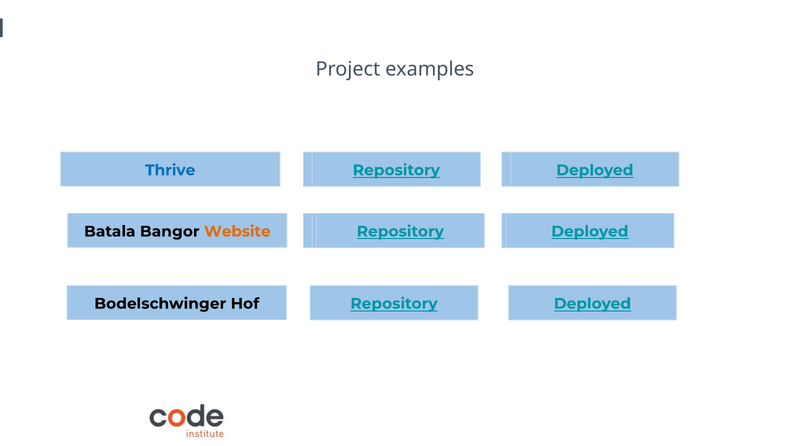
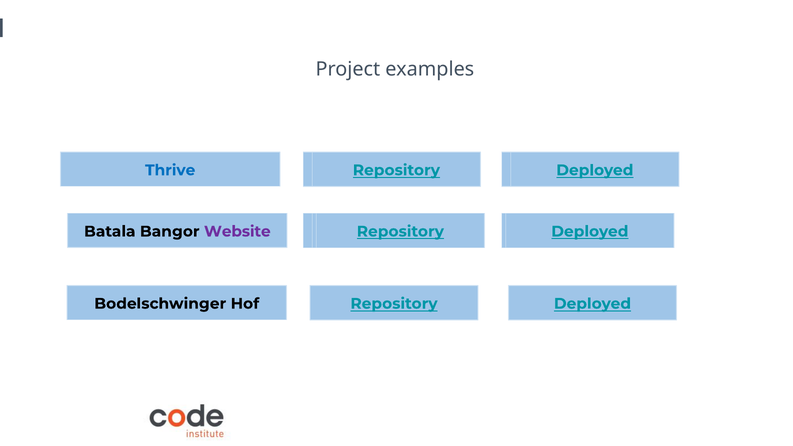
Website colour: orange -> purple
